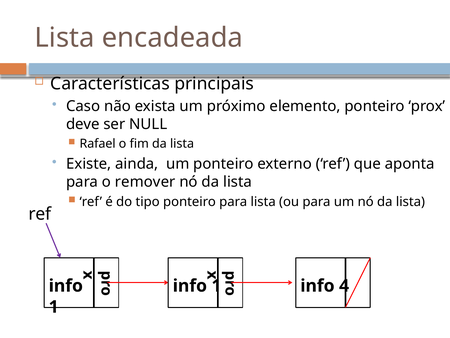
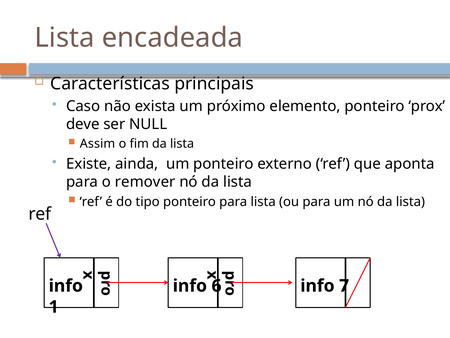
Rafael: Rafael -> Assim
1 at (217, 285): 1 -> 6
4: 4 -> 7
